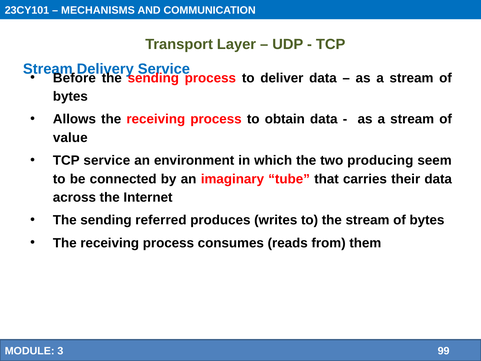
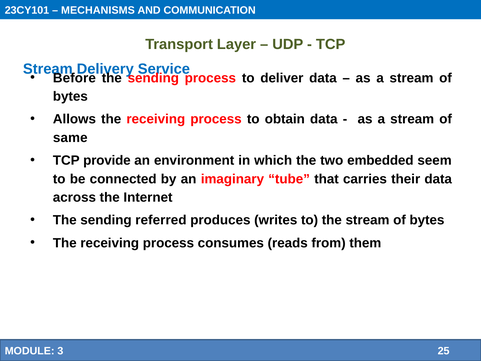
value: value -> same
TCP service: service -> provide
producing: producing -> embedded
99: 99 -> 25
